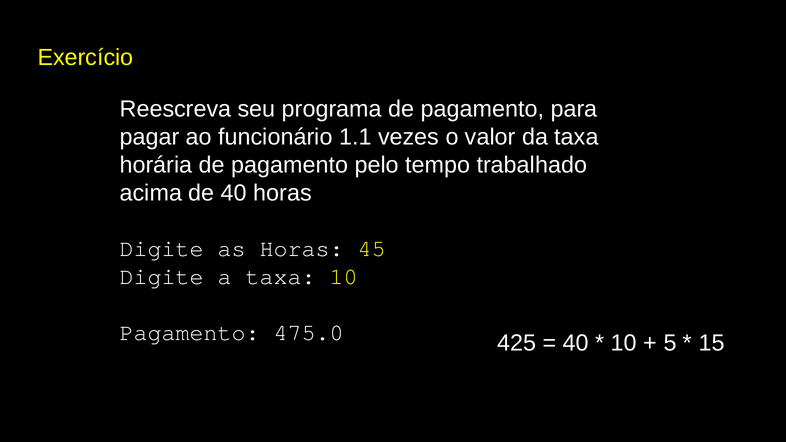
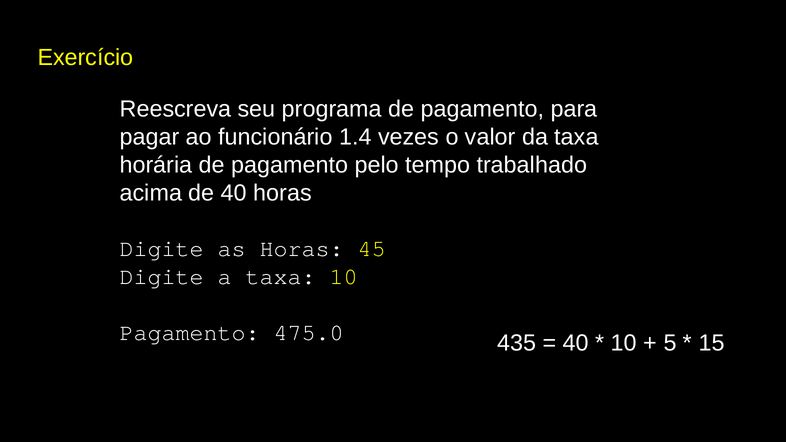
1.1: 1.1 -> 1.4
425: 425 -> 435
